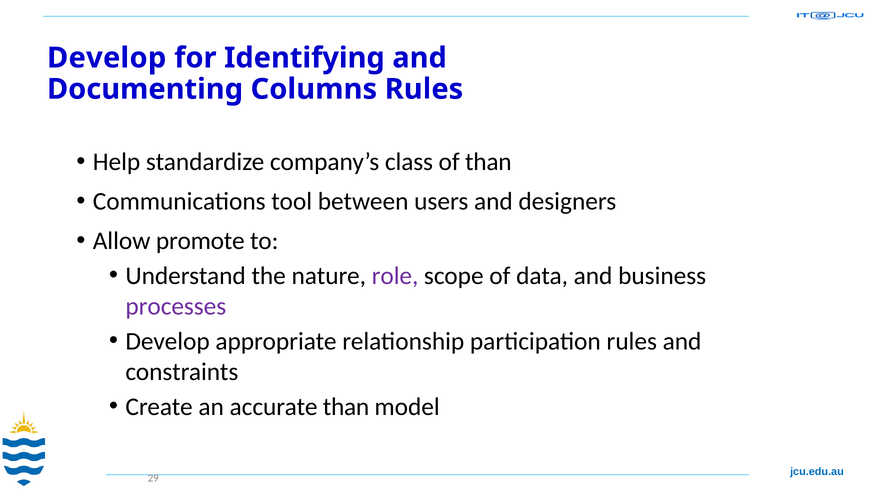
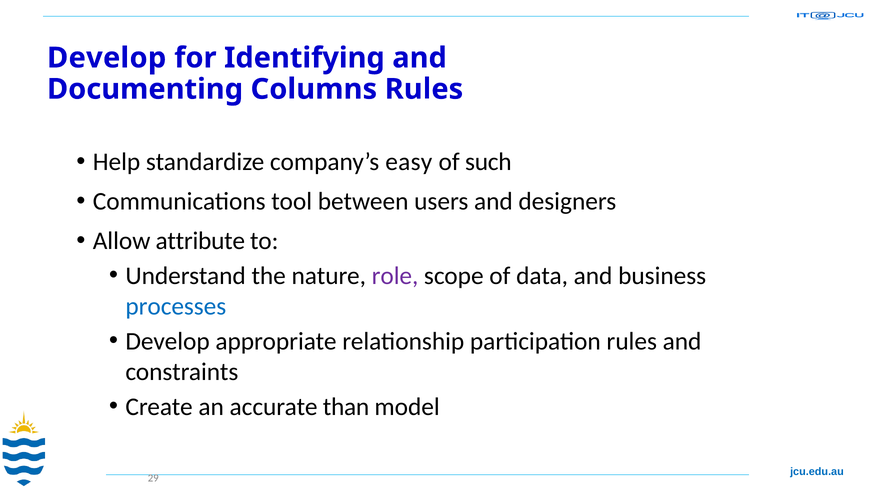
class: class -> easy
of than: than -> such
promote: promote -> attribute
processes colour: purple -> blue
